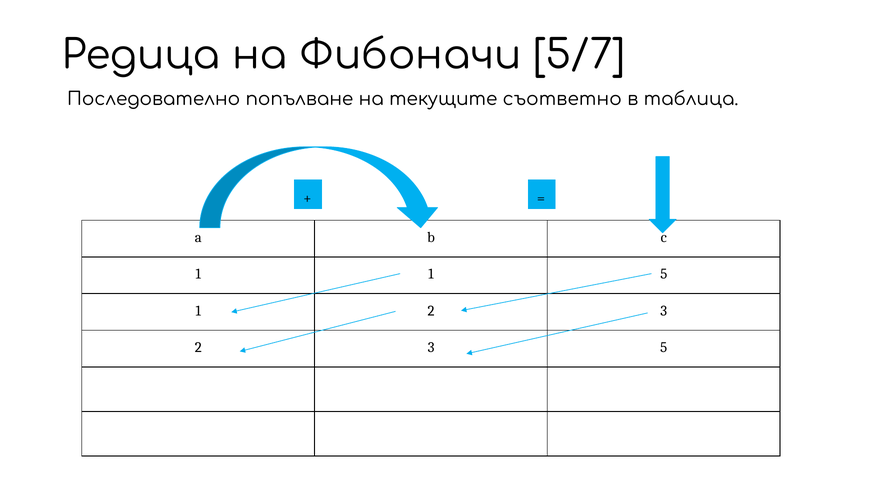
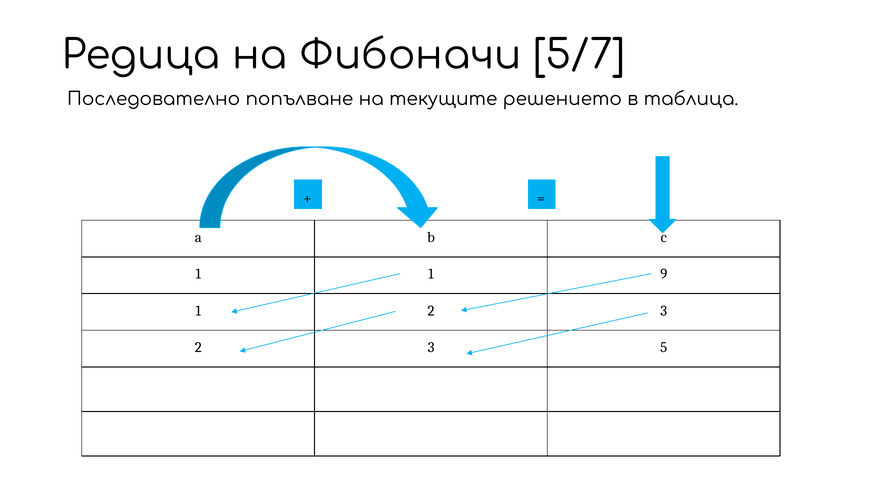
съответно: съответно -> решението
1 5: 5 -> 9
